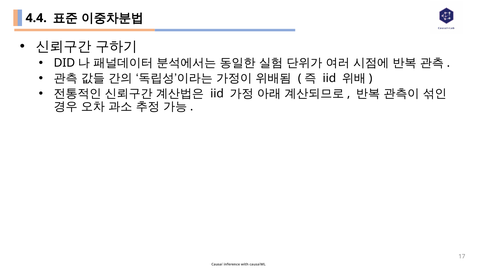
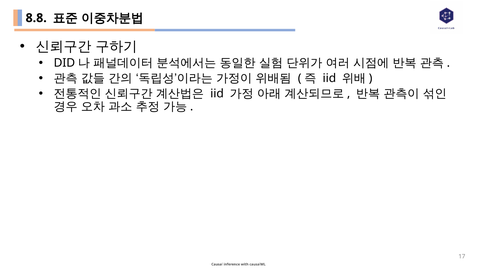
4.4: 4.4 -> 8.8
